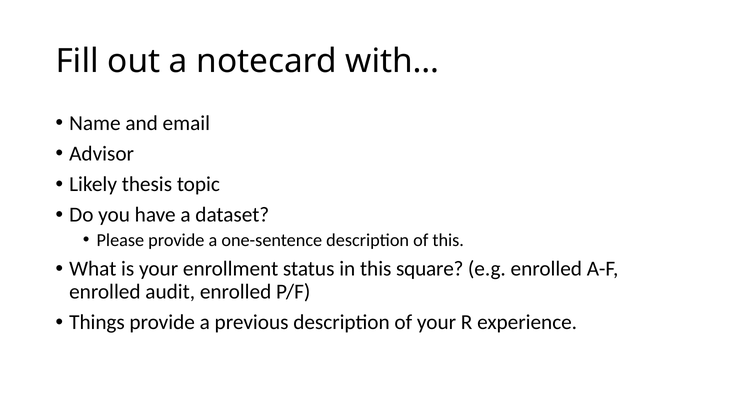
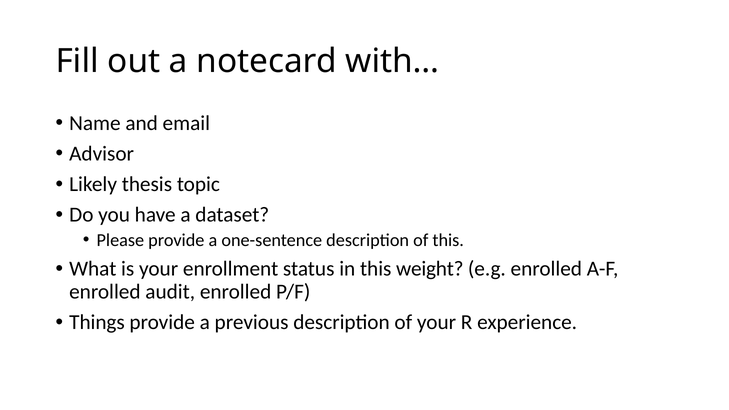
square: square -> weight
